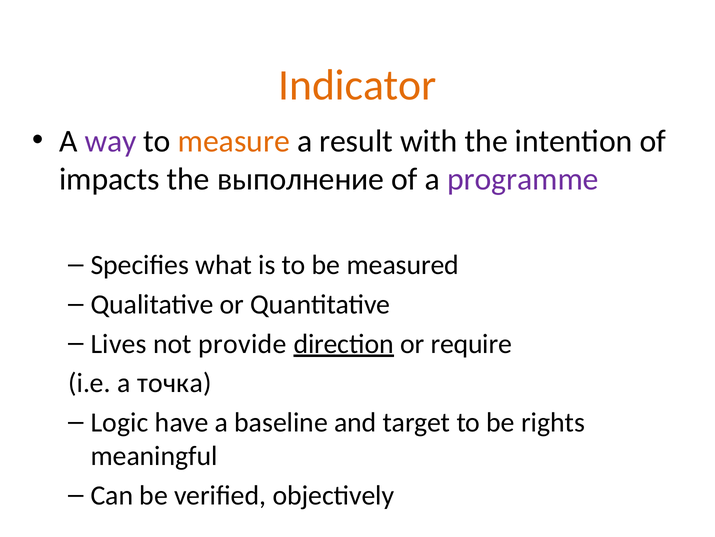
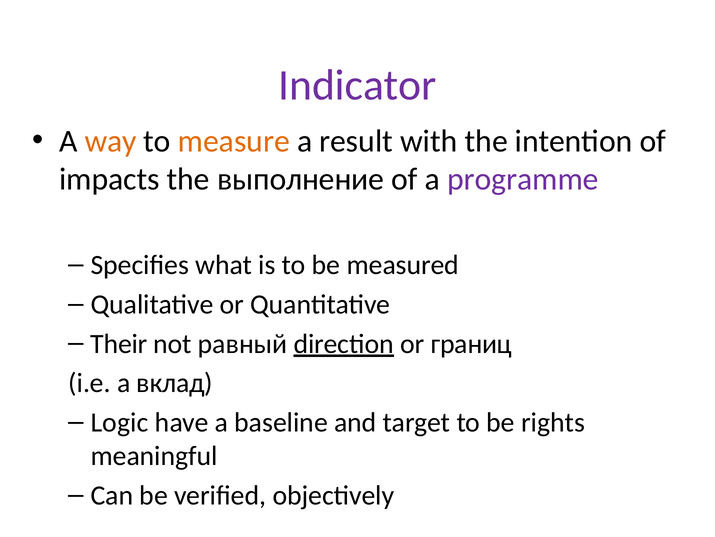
Indicator colour: orange -> purple
way colour: purple -> orange
Lives: Lives -> Their
provide: provide -> равный
require: require -> границ
точка: точка -> вклад
